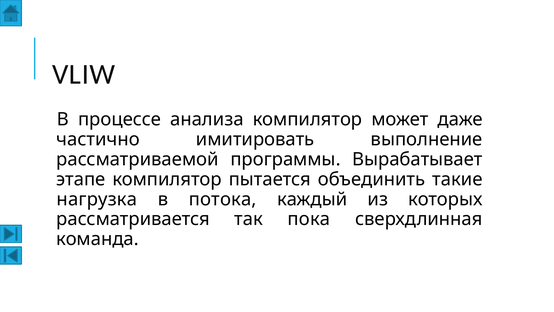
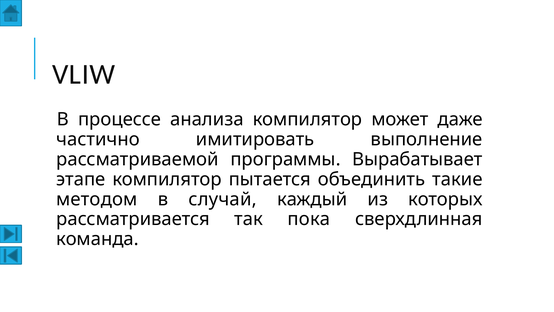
нагрузка: нагрузка -> методом
потока: потока -> случай
